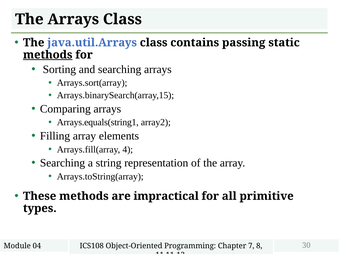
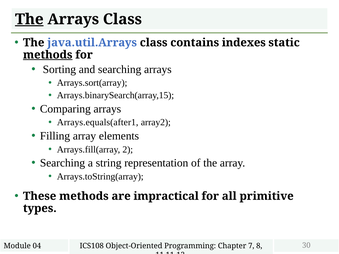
The at (29, 19) underline: none -> present
passing: passing -> indexes
Arrays.equals(string1: Arrays.equals(string1 -> Arrays.equals(after1
4: 4 -> 2
